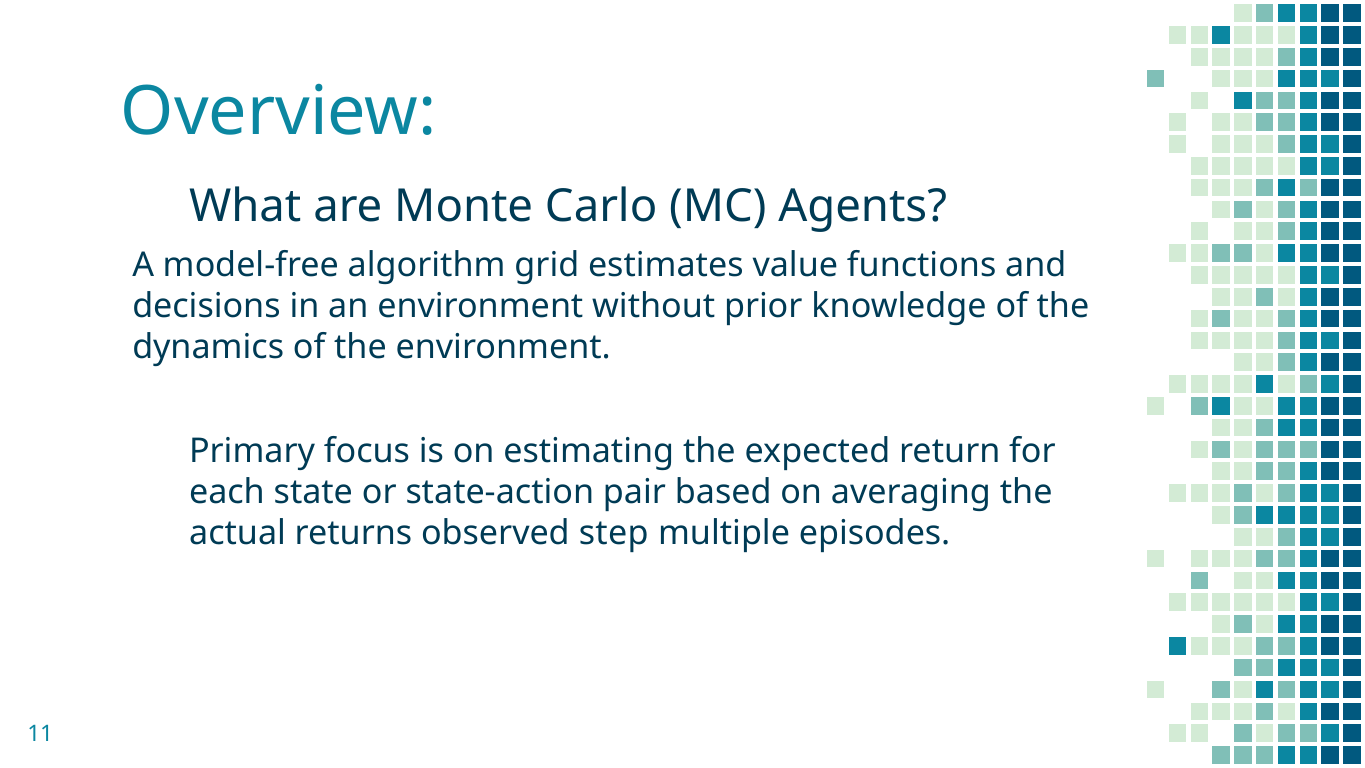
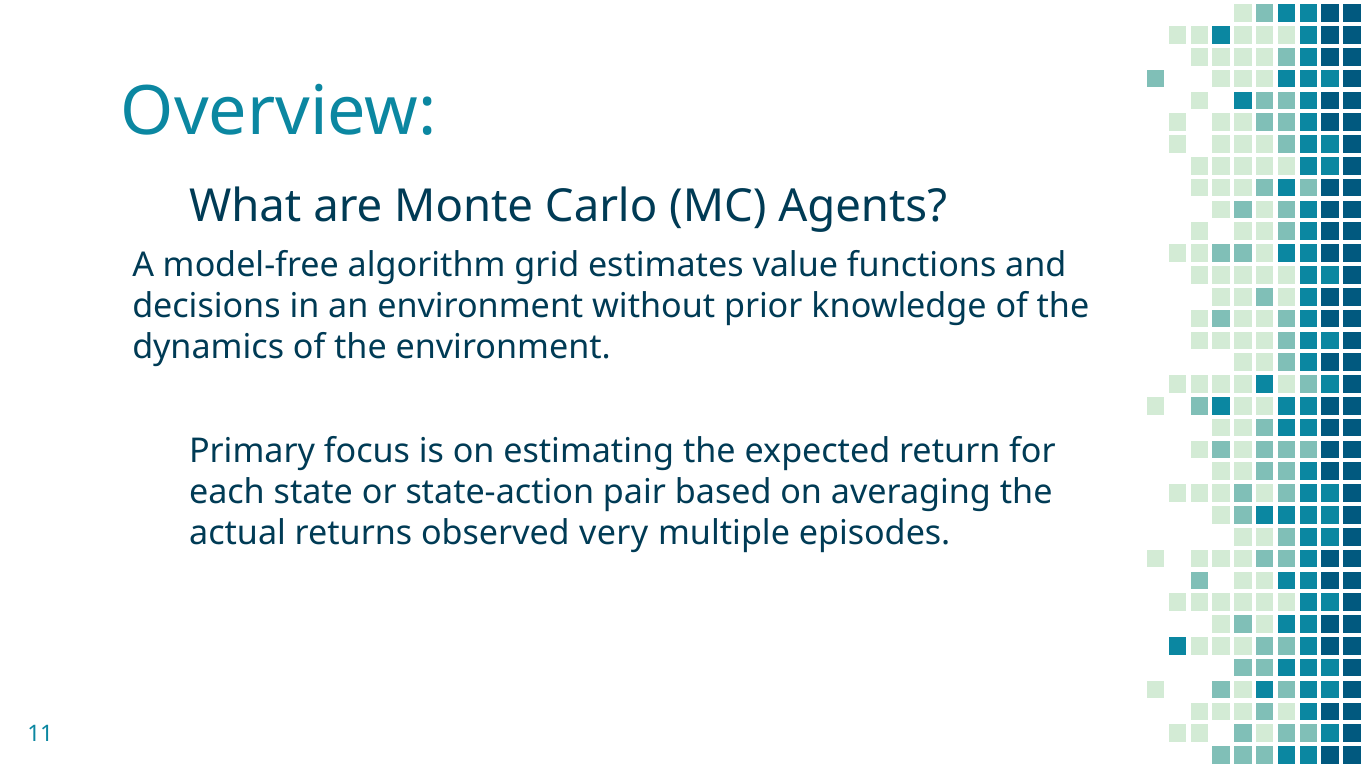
step: step -> very
